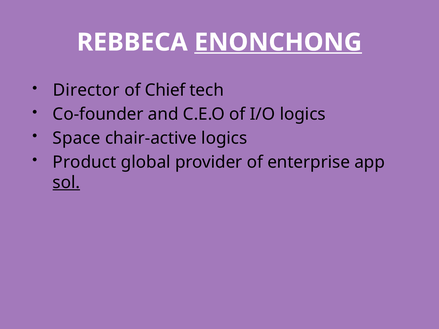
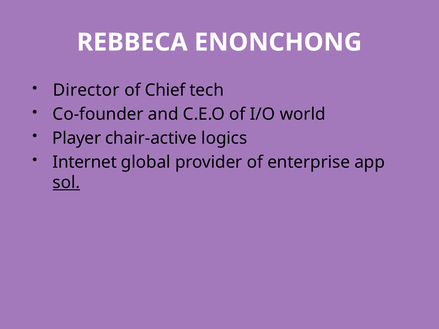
ENONCHONG underline: present -> none
I/O logics: logics -> world
Space: Space -> Player
Product: Product -> Internet
